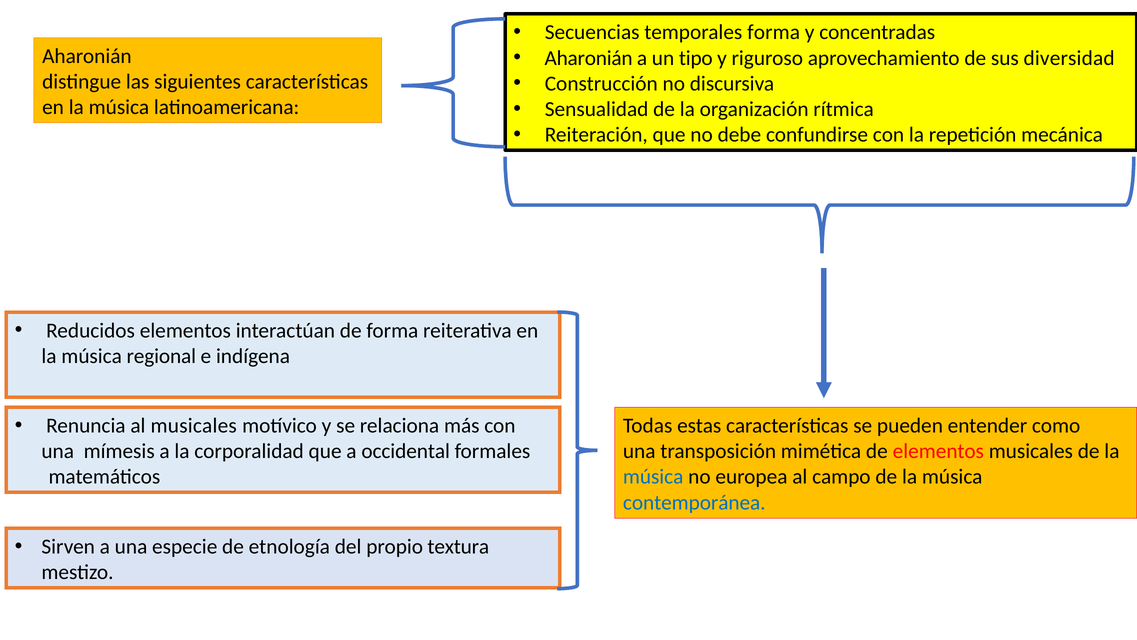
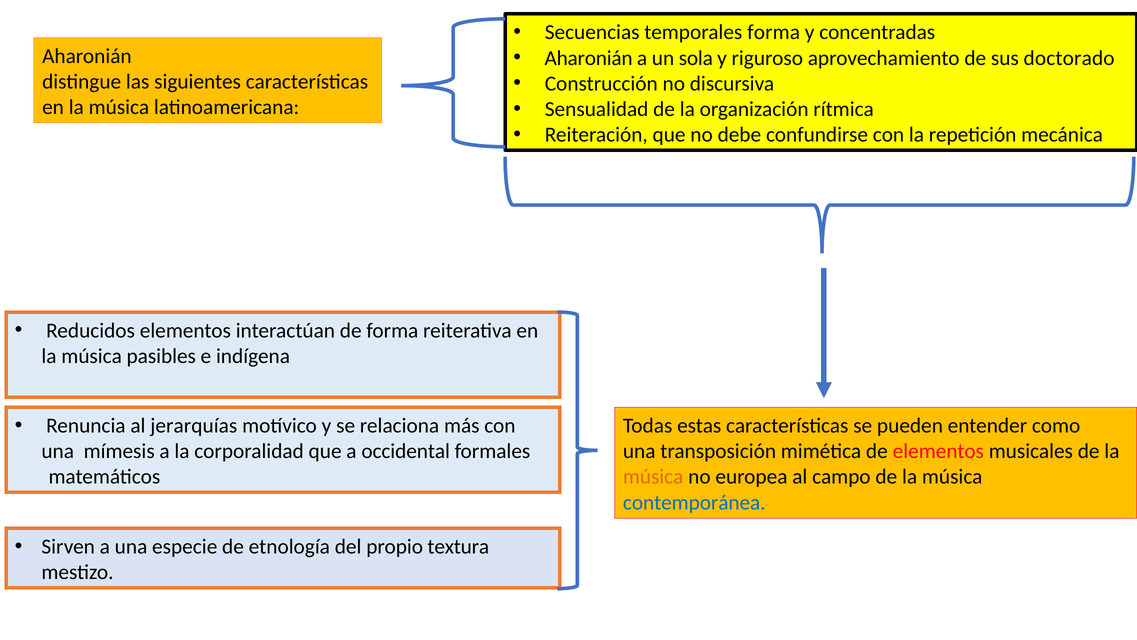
tipo: tipo -> sola
diversidad: diversidad -> doctorado
regional: regional -> pasibles
al musicales: musicales -> jerarquías
música at (653, 477) colour: blue -> orange
